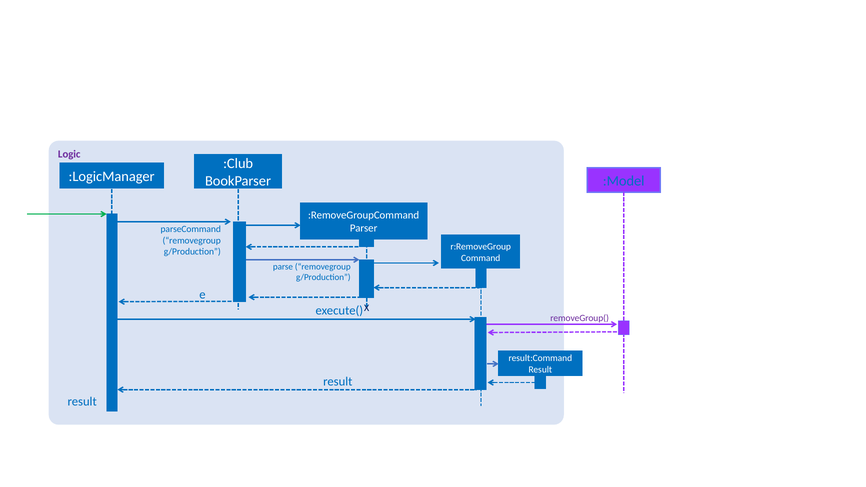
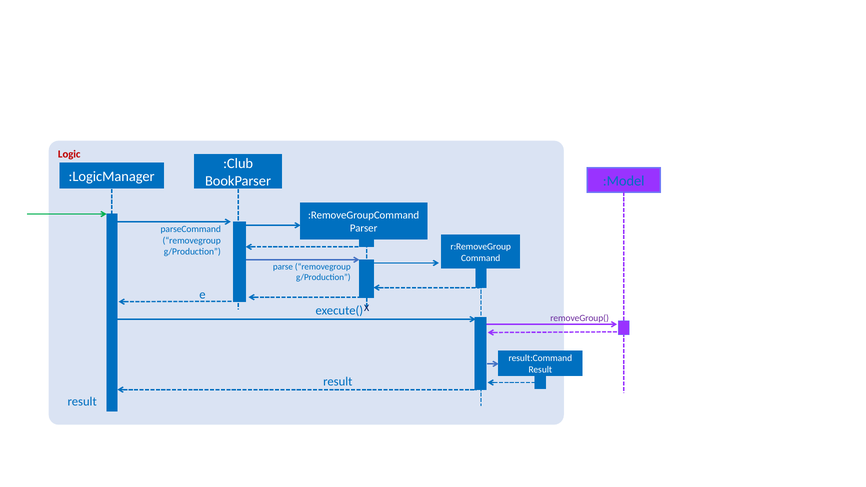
Logic colour: purple -> red
